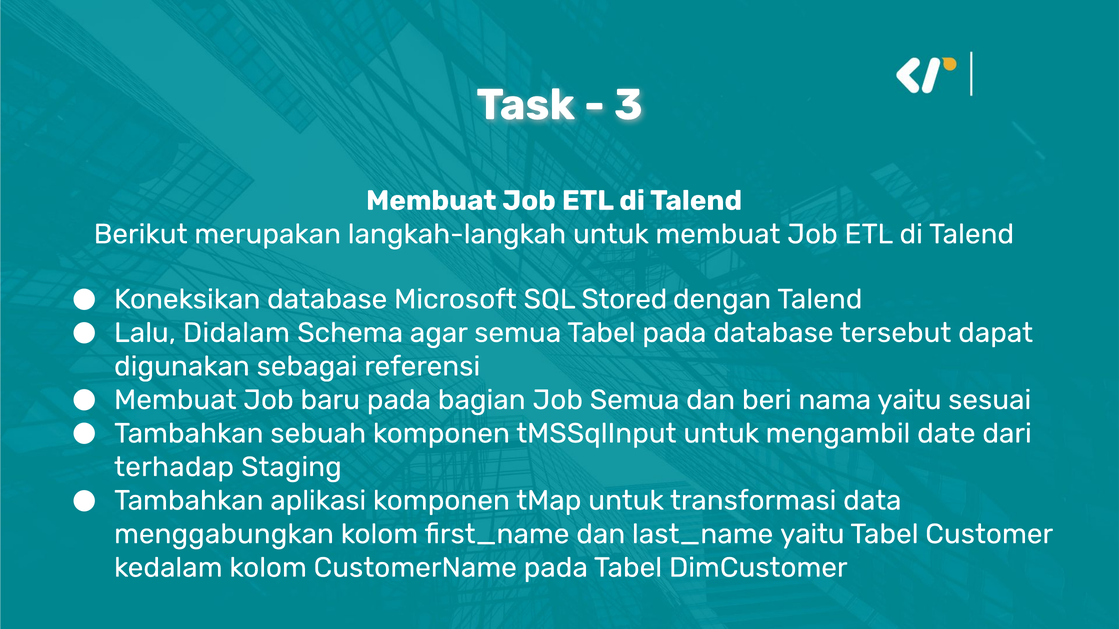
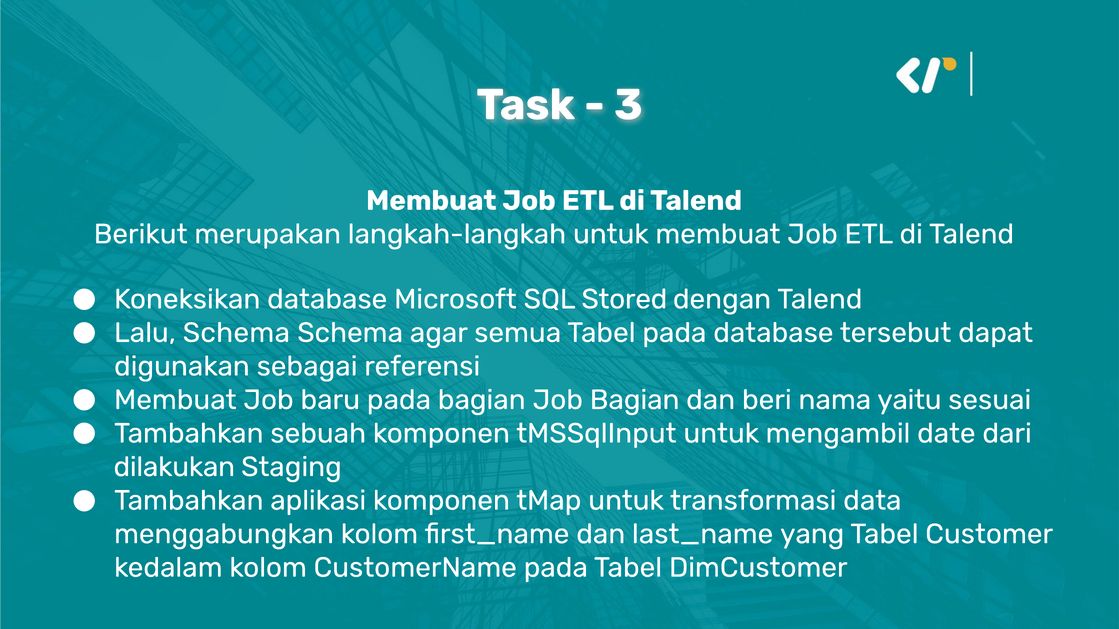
Lalu Didalam: Didalam -> Schema
Job Semua: Semua -> Bagian
terhadap: terhadap -> dilakukan
last_name yaitu: yaitu -> yang
